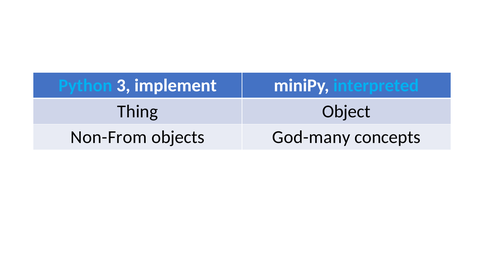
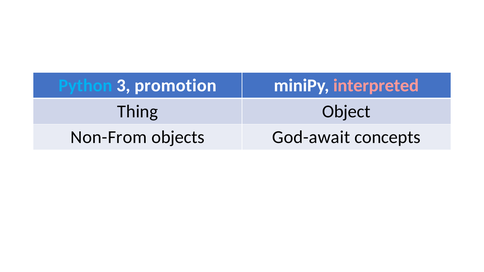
implement: implement -> promotion
interpreted colour: light blue -> pink
God-many: God-many -> God-await
